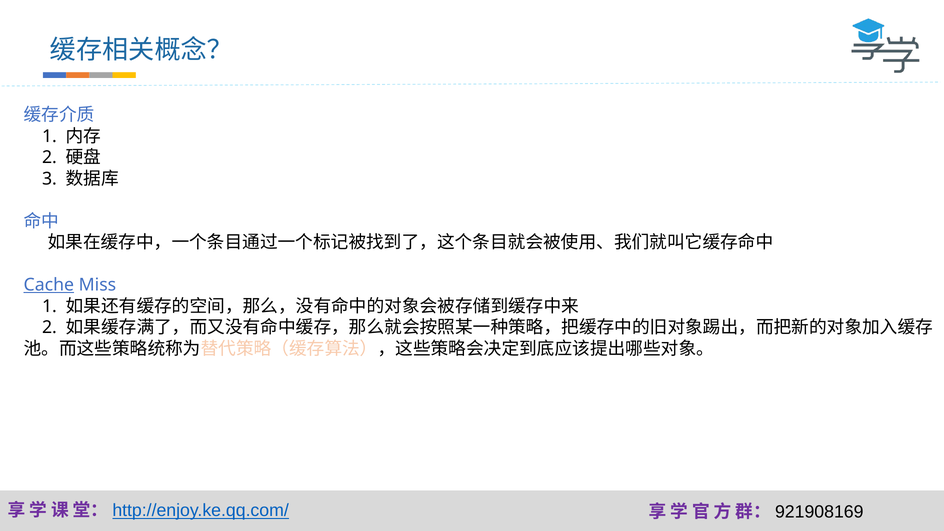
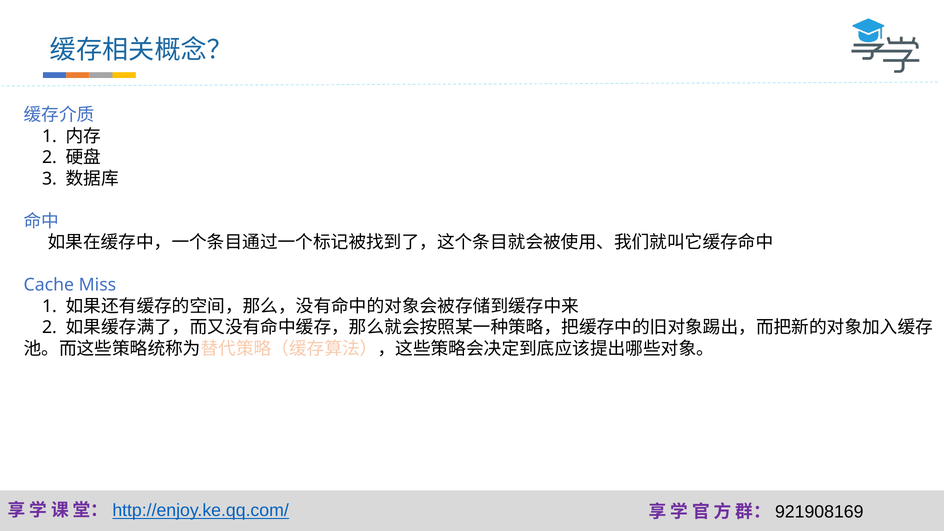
Cache underline: present -> none
